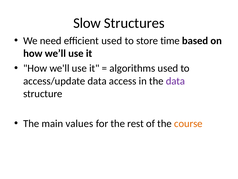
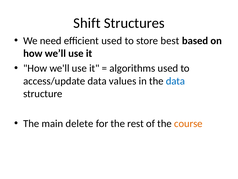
Slow: Slow -> Shift
time: time -> best
access: access -> values
data at (175, 81) colour: purple -> blue
values: values -> delete
